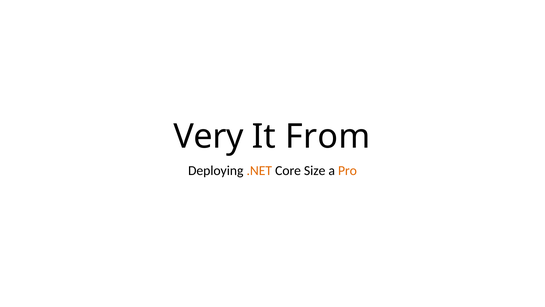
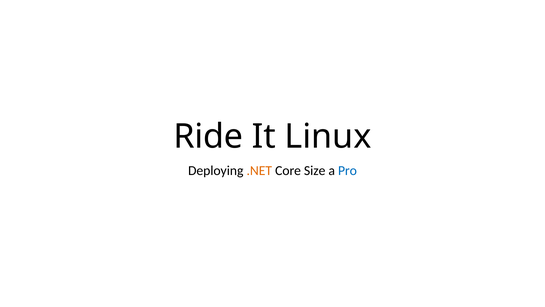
Very: Very -> Ride
From: From -> Linux
Pro colour: orange -> blue
